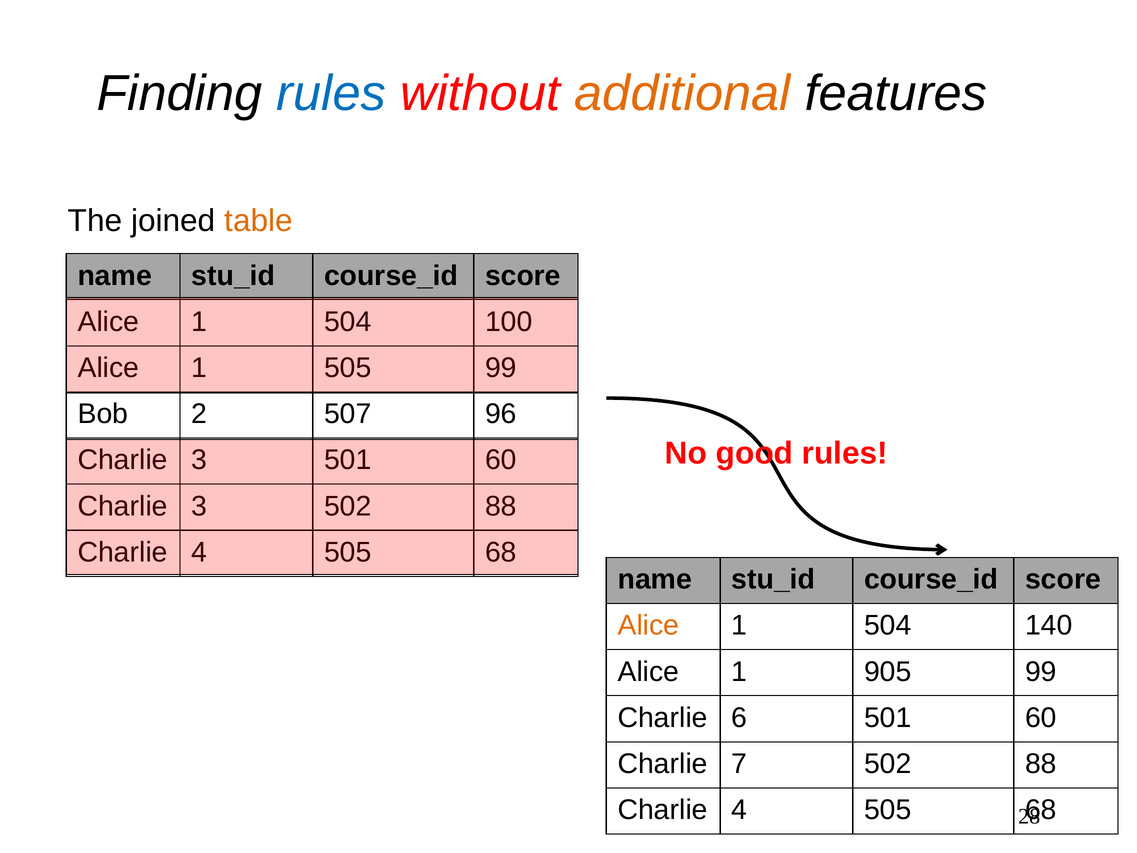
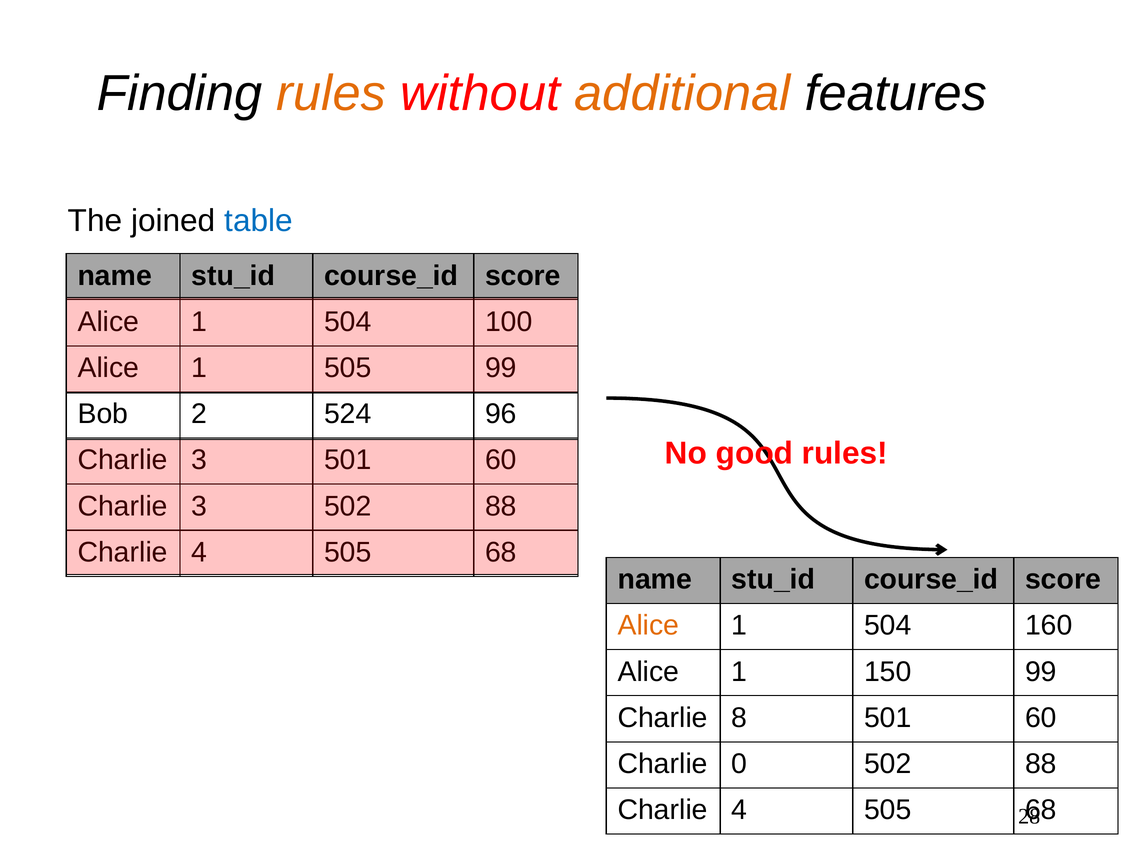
rules at (331, 93) colour: blue -> orange
table colour: orange -> blue
507: 507 -> 524
140: 140 -> 160
905: 905 -> 150
6: 6 -> 8
7: 7 -> 0
